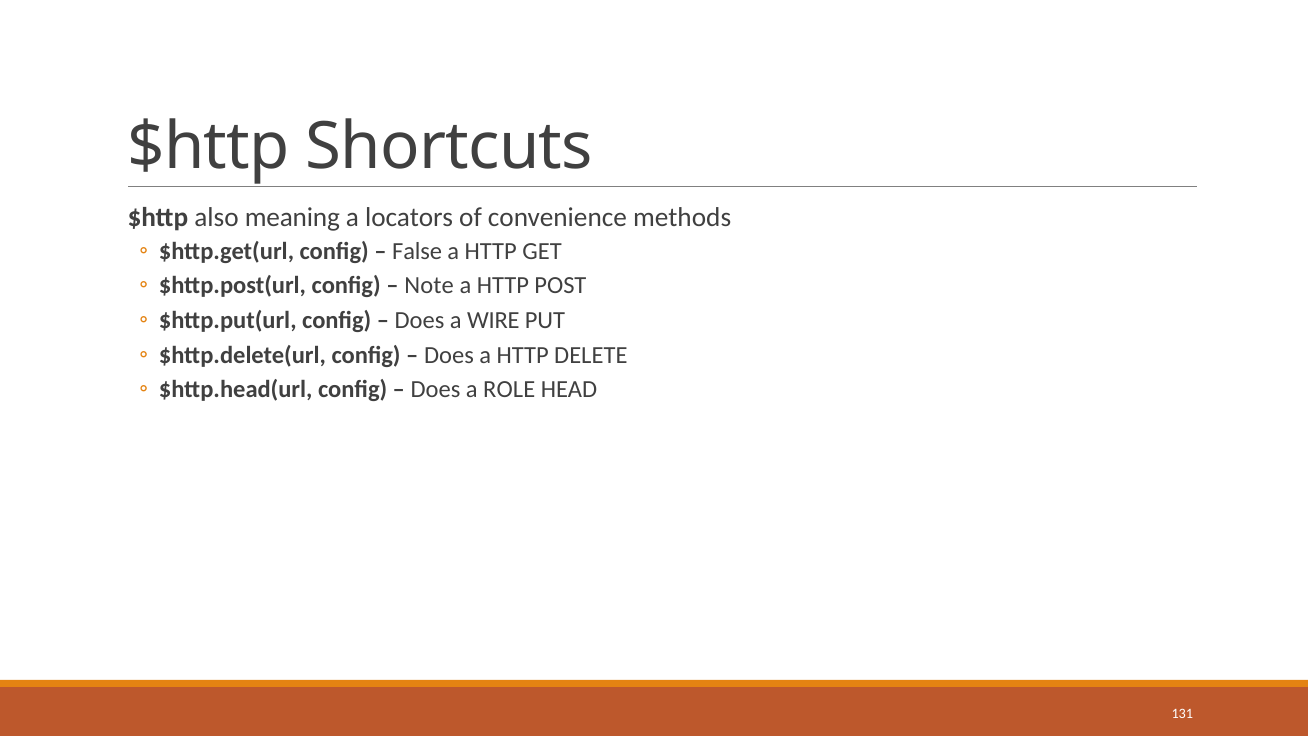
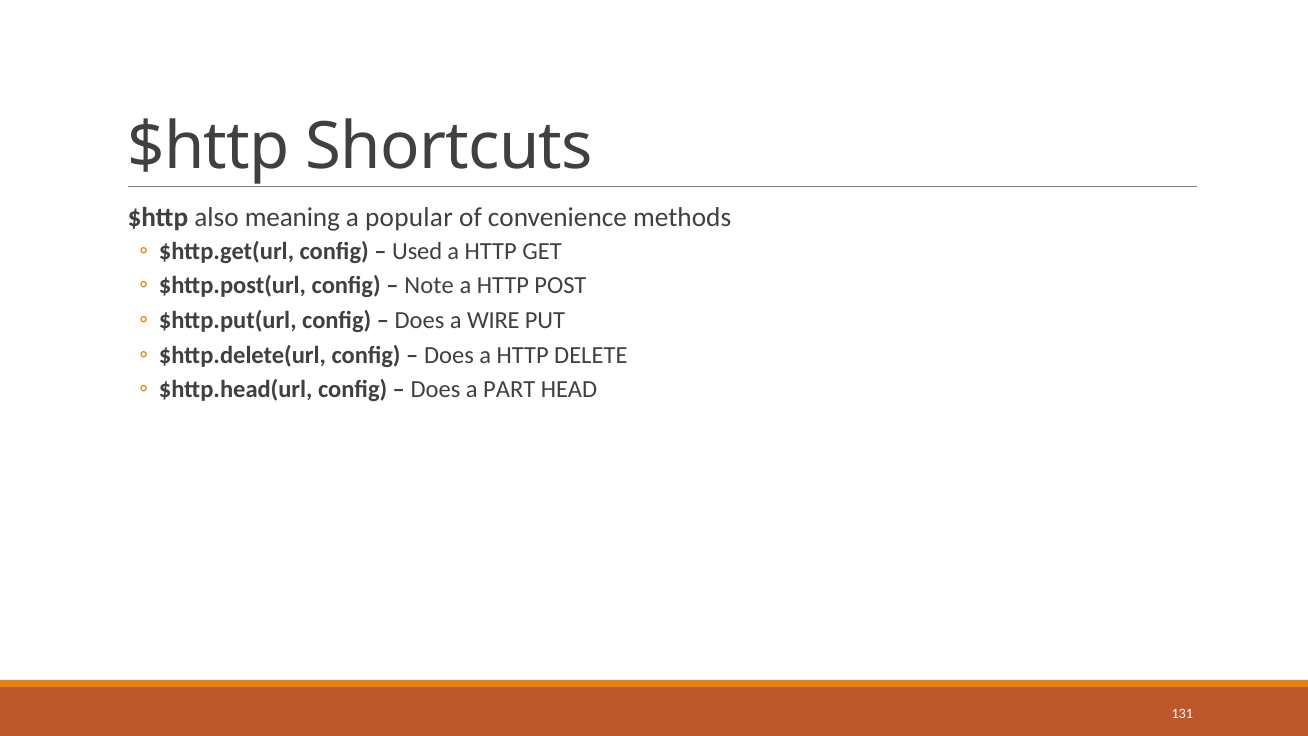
locators: locators -> popular
False: False -> Used
ROLE: ROLE -> PART
